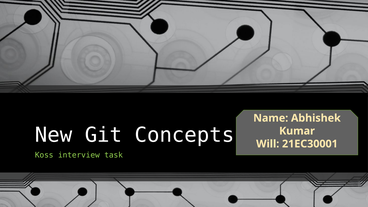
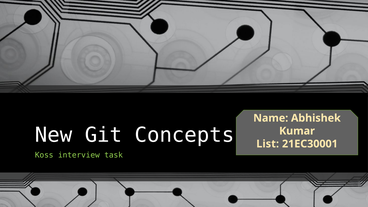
Will: Will -> List
